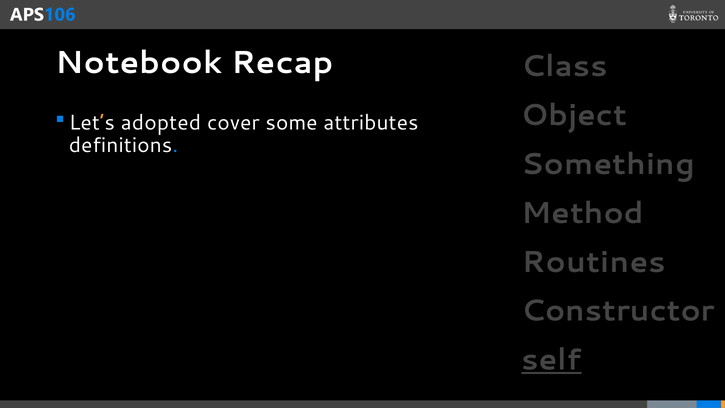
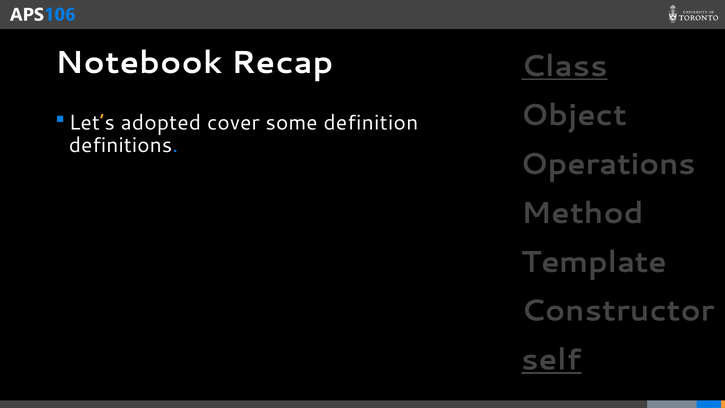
Class underline: none -> present
attributes: attributes -> definition
Something: Something -> Operations
Routines: Routines -> Template
